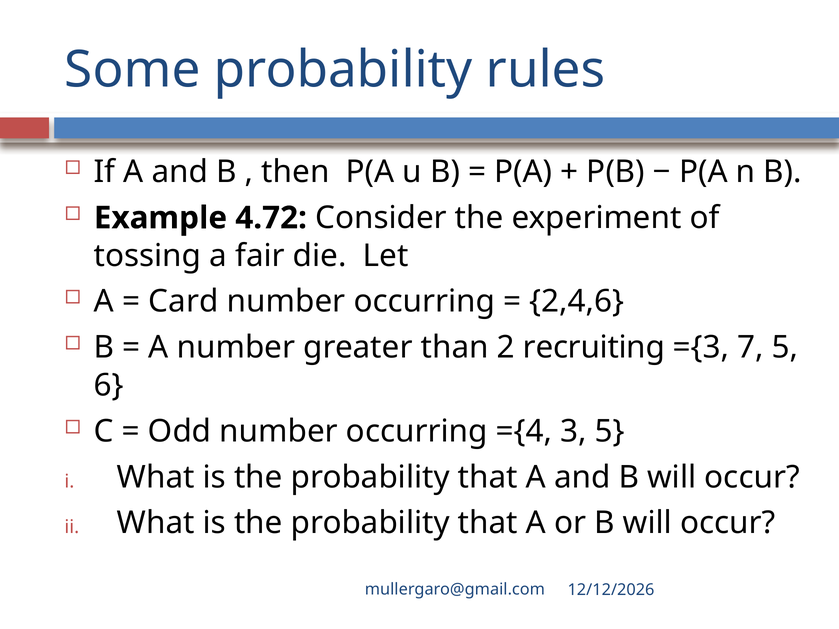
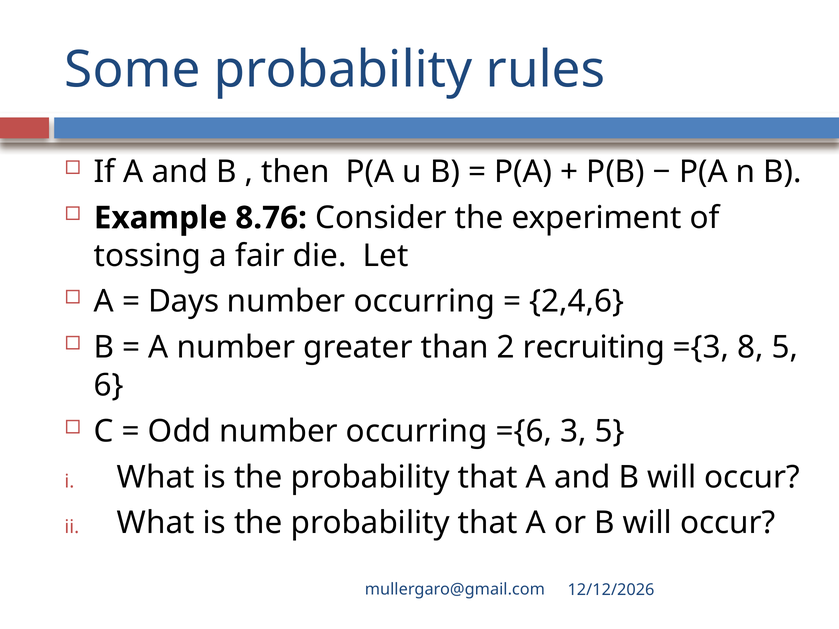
4.72: 4.72 -> 8.76
Card: Card -> Days
7: 7 -> 8
={4: ={4 -> ={6
